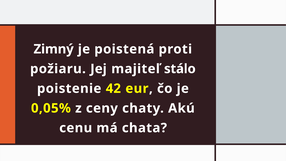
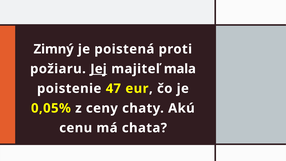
Jej underline: none -> present
stálo: stálo -> mala
42: 42 -> 47
